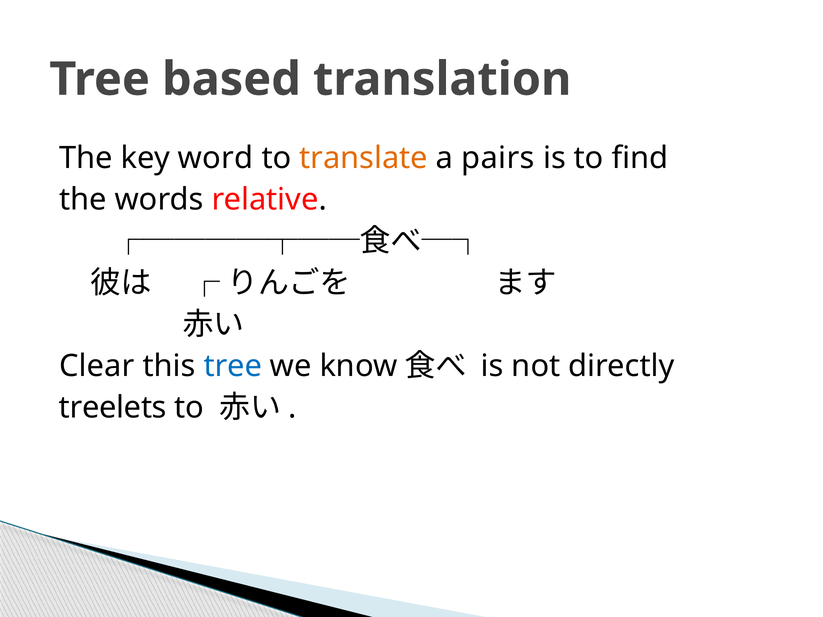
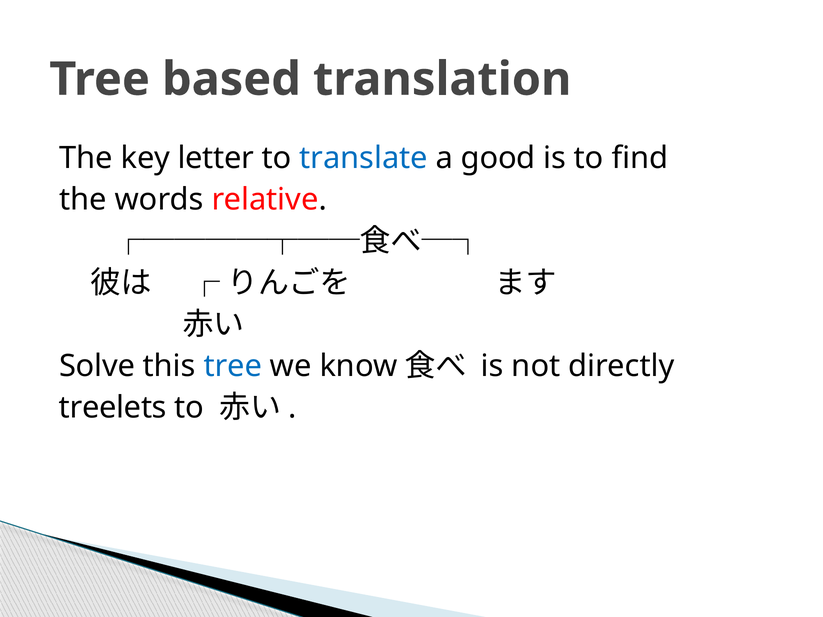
word: word -> letter
translate colour: orange -> blue
pairs: pairs -> good
Clear: Clear -> Solve
